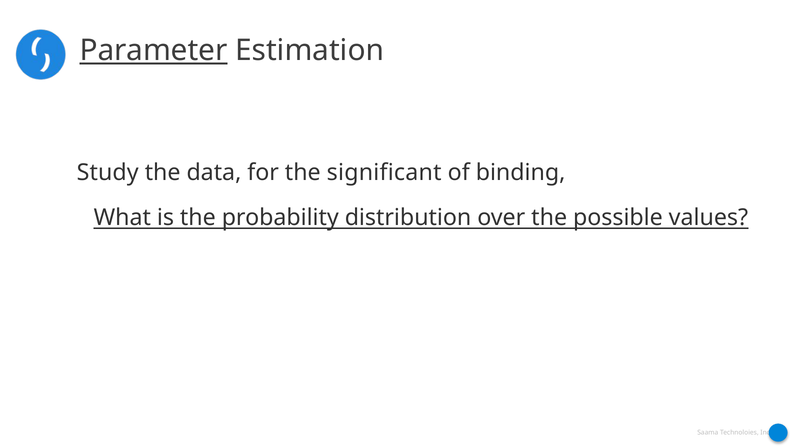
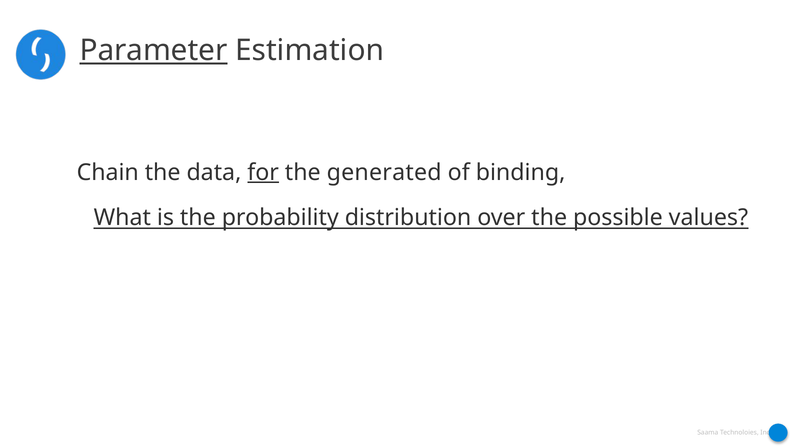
Study: Study -> Chain
for underline: none -> present
significant: significant -> generated
